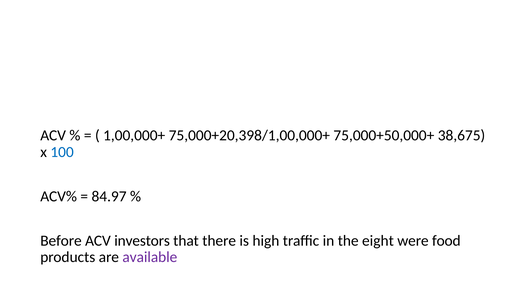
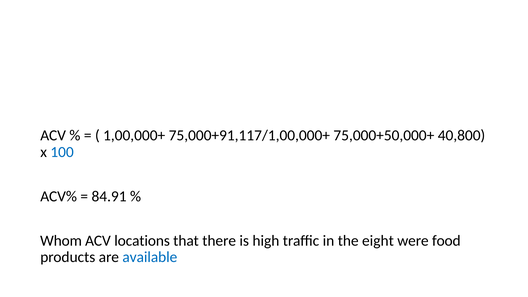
75,000+20,398/1,00,000+: 75,000+20,398/1,00,000+ -> 75,000+91,117/1,00,000+
38,675: 38,675 -> 40,800
84.97: 84.97 -> 84.91
Before: Before -> Whom
investors: investors -> locations
available colour: purple -> blue
